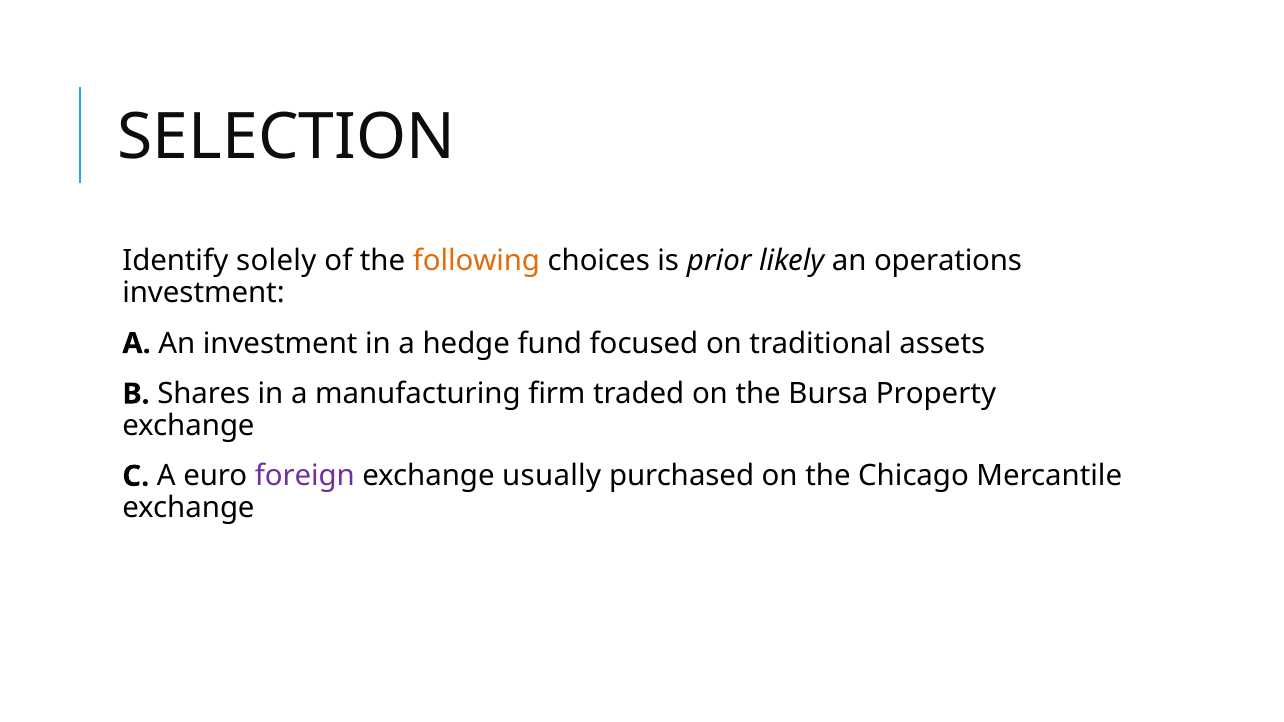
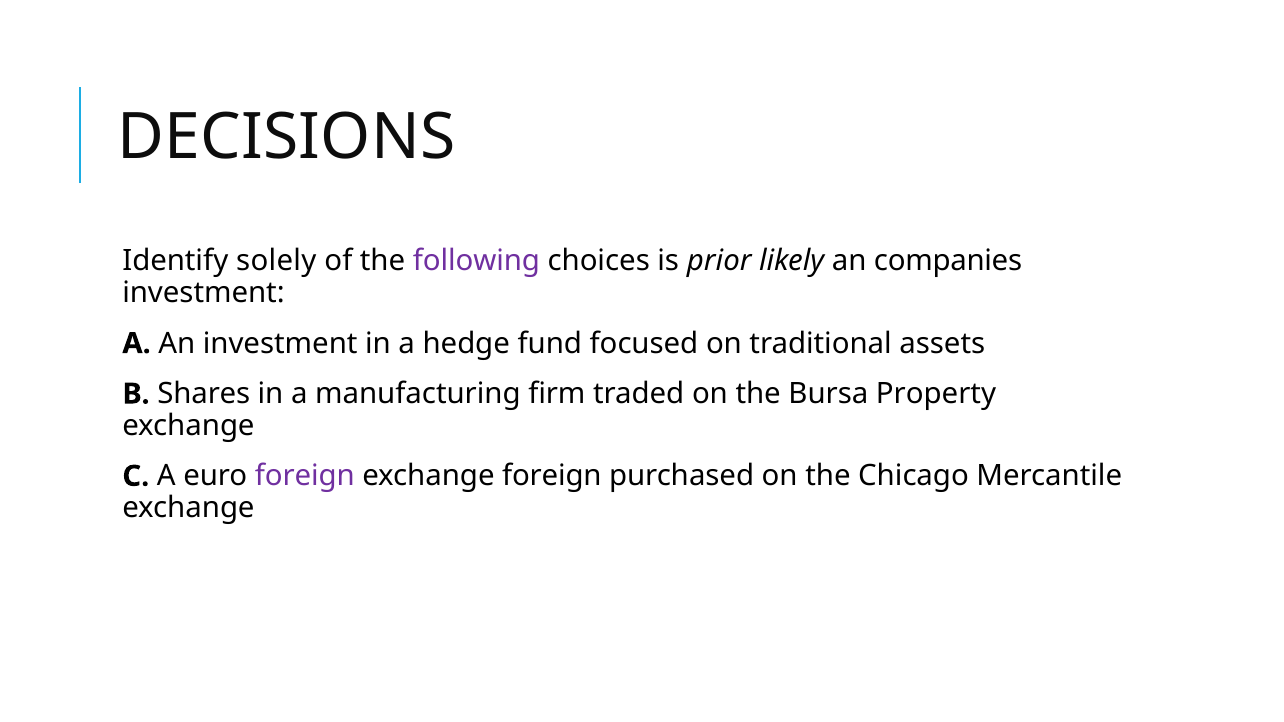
SELECTION: SELECTION -> DECISIONS
following colour: orange -> purple
operations: operations -> companies
exchange usually: usually -> foreign
